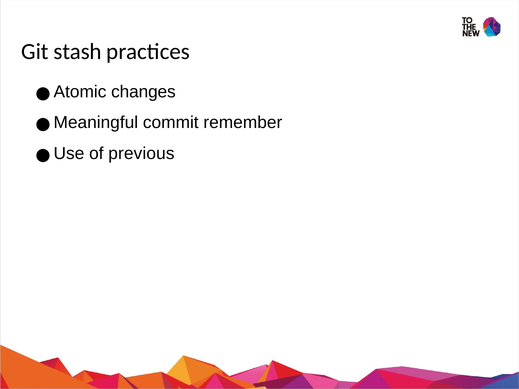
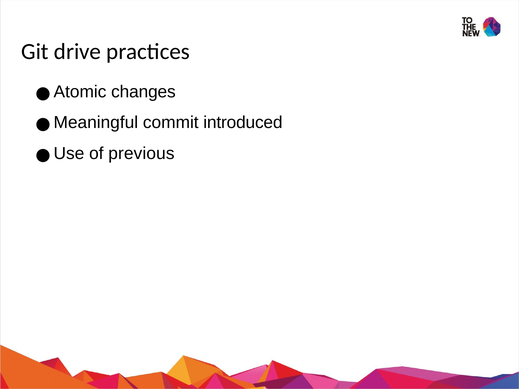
stash: stash -> drive
remember: remember -> introduced
